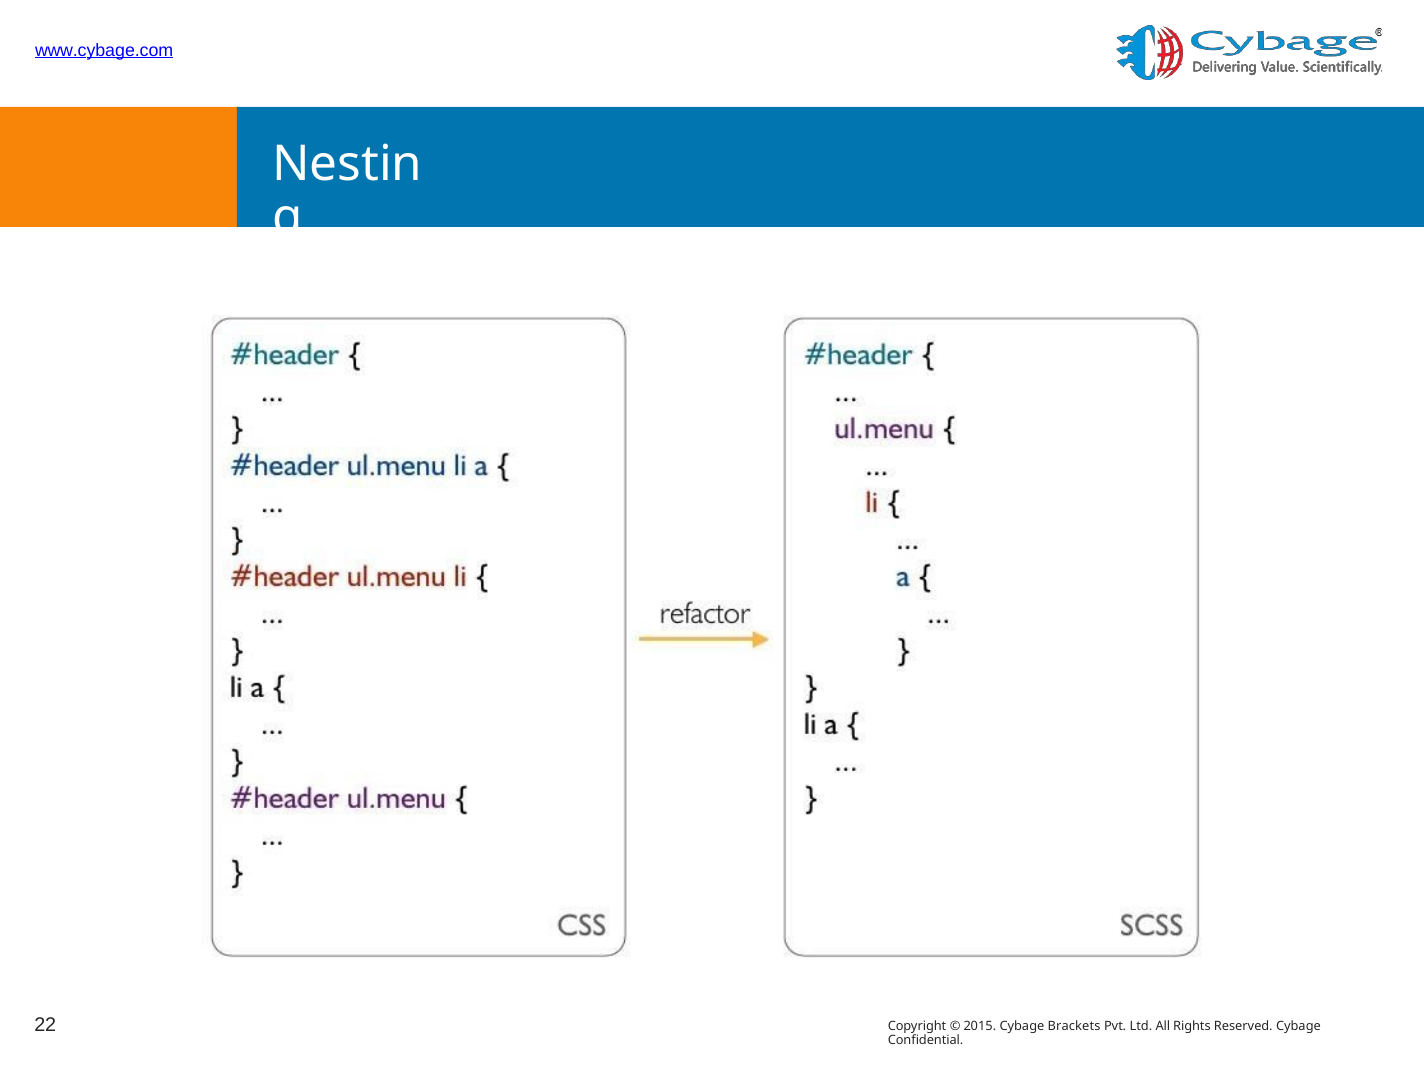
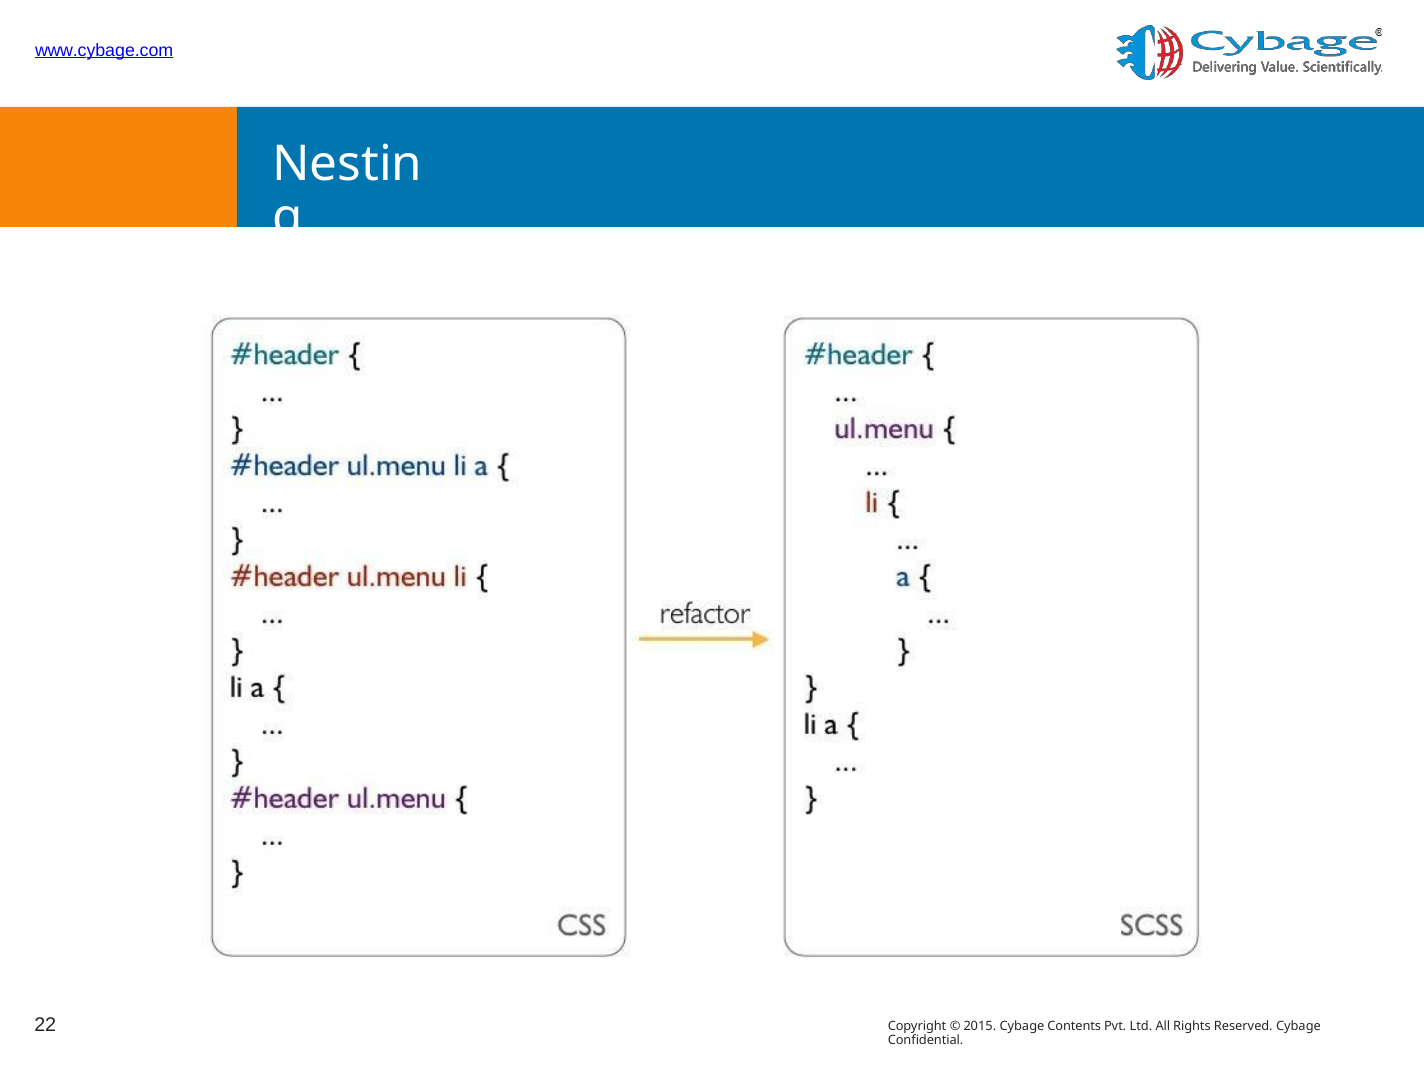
Brackets: Brackets -> Contents
